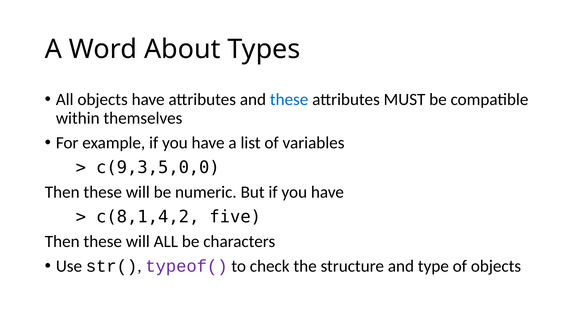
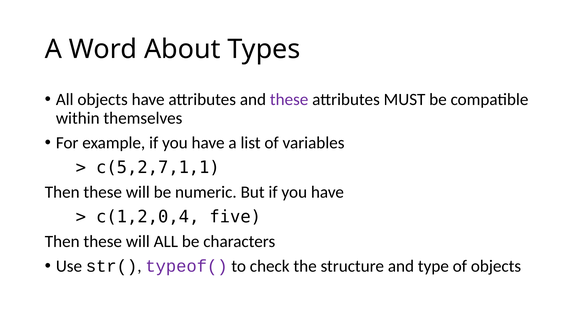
these at (289, 99) colour: blue -> purple
c(9,3,5,0,0: c(9,3,5,0,0 -> c(5,2,7,1,1
c(8,1,4,2: c(8,1,4,2 -> c(1,2,0,4
